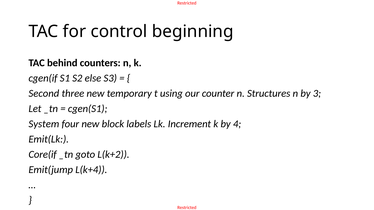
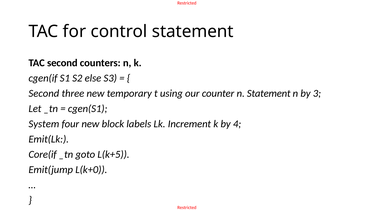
control beginning: beginning -> statement
TAC behind: behind -> second
n Structures: Structures -> Statement
L(k+2: L(k+2 -> L(k+5
L(k+4: L(k+4 -> L(k+0
